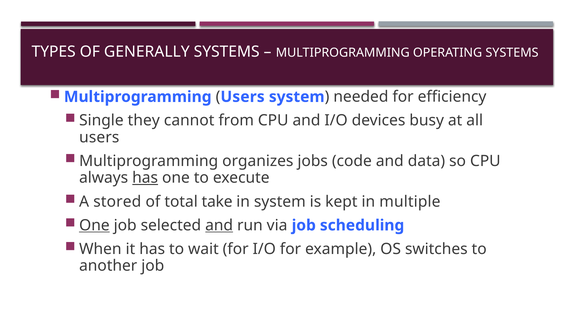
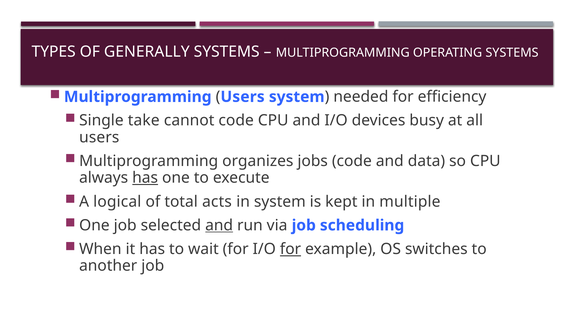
they: they -> take
cannot from: from -> code
stored: stored -> logical
take: take -> acts
One at (94, 225) underline: present -> none
for at (290, 249) underline: none -> present
